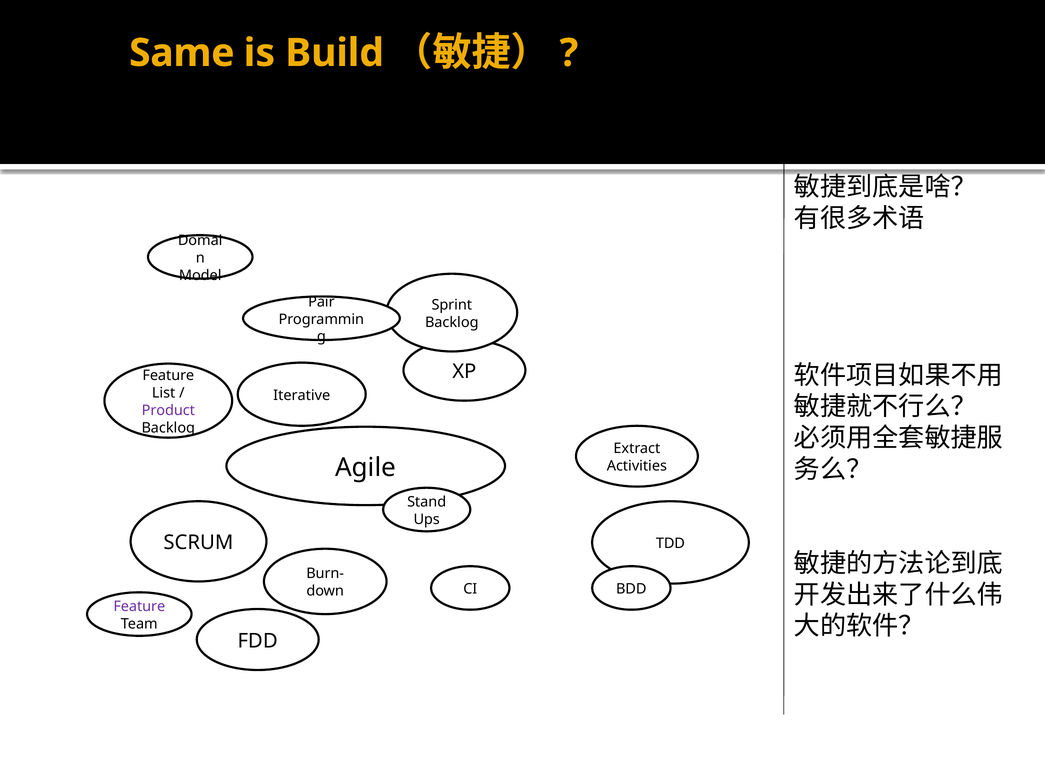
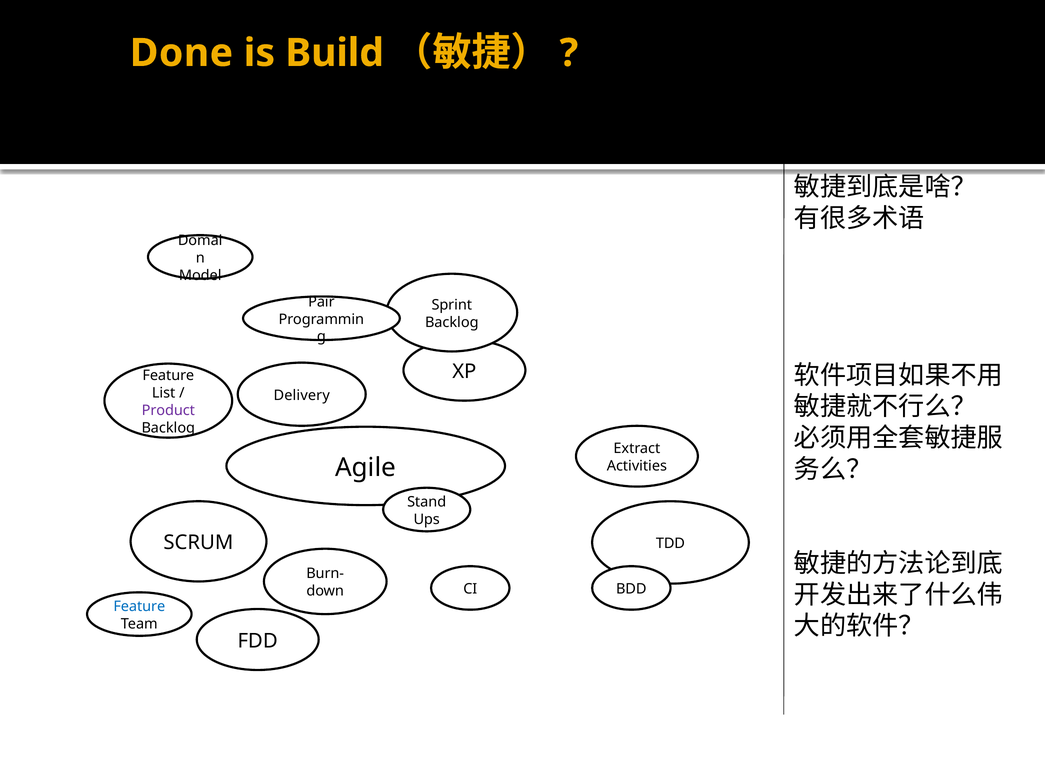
Same: Same -> Done
Iterative: Iterative -> Delivery
Feature at (139, 606) colour: purple -> blue
